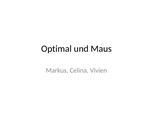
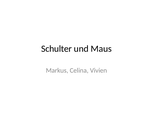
Optimal: Optimal -> Schulter
